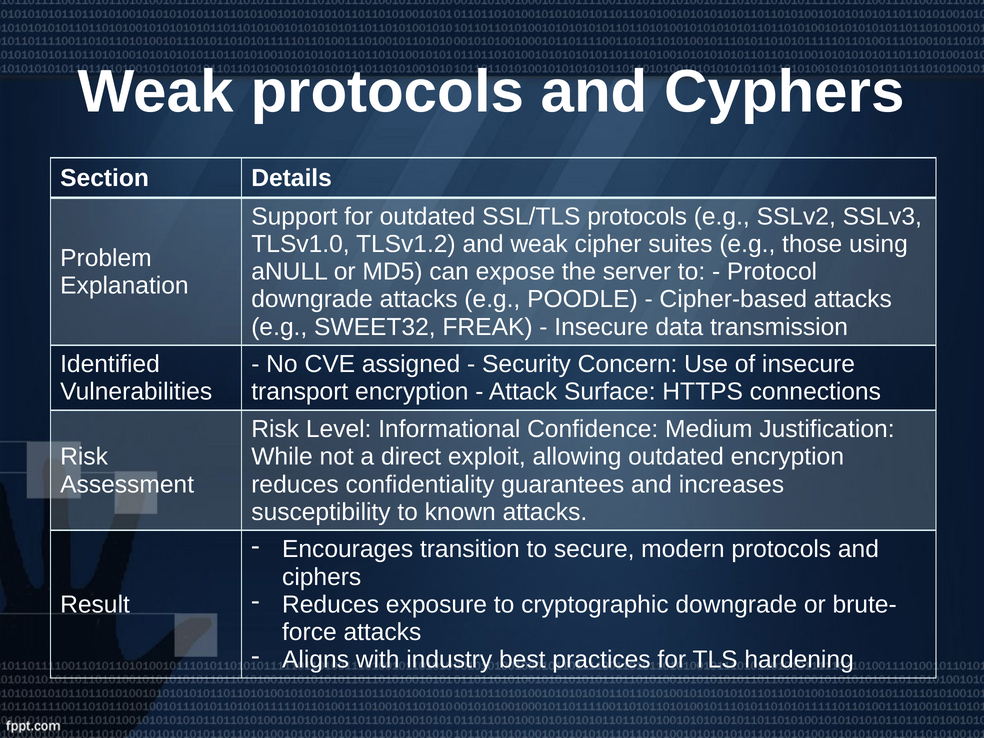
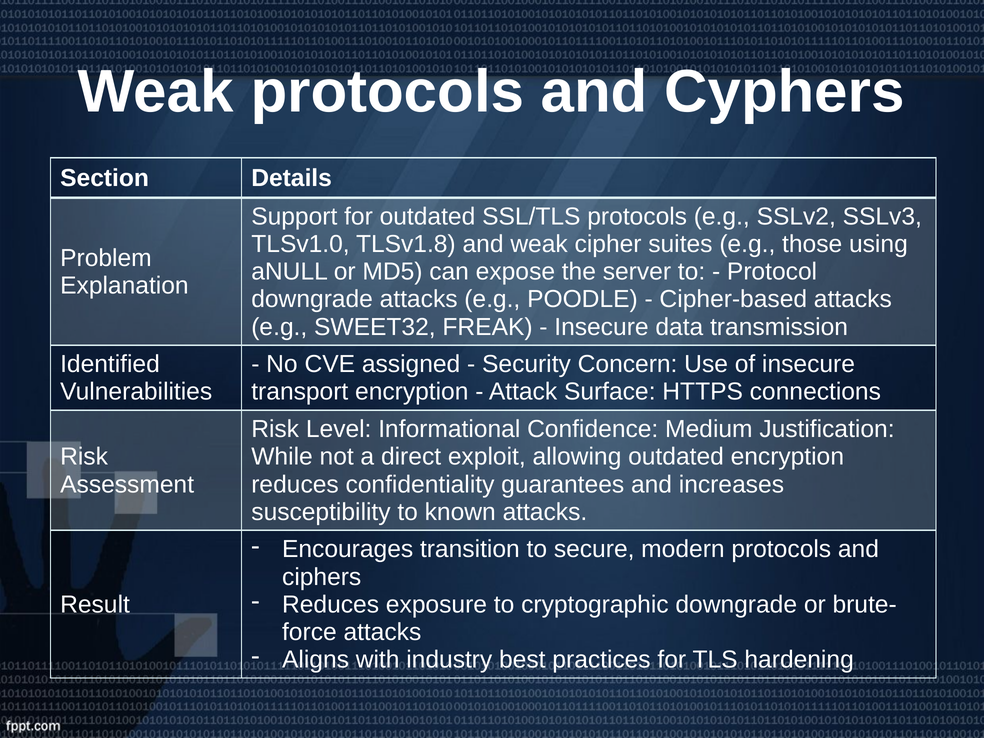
TLSv1.2: TLSv1.2 -> TLSv1.8
